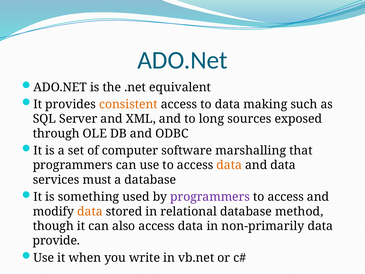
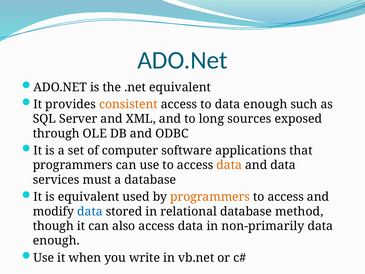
to data making: making -> enough
marshalling: marshalling -> applications
is something: something -> equivalent
programmers at (210, 197) colour: purple -> orange
data at (90, 211) colour: orange -> blue
provide at (56, 240): provide -> enough
